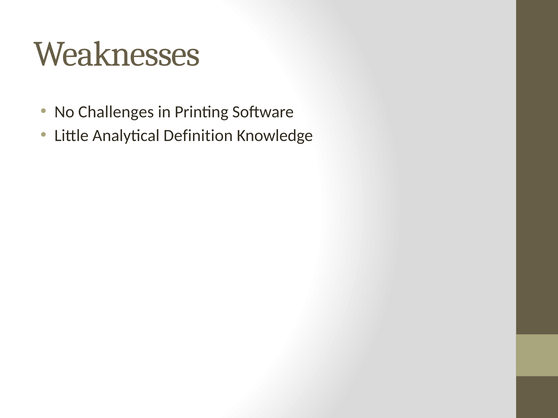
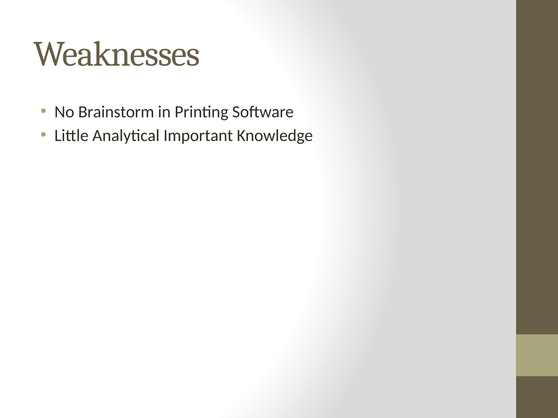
Challenges: Challenges -> Brainstorm
Definition: Definition -> Important
